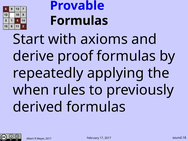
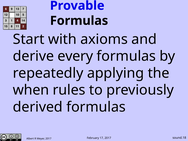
proof: proof -> every
